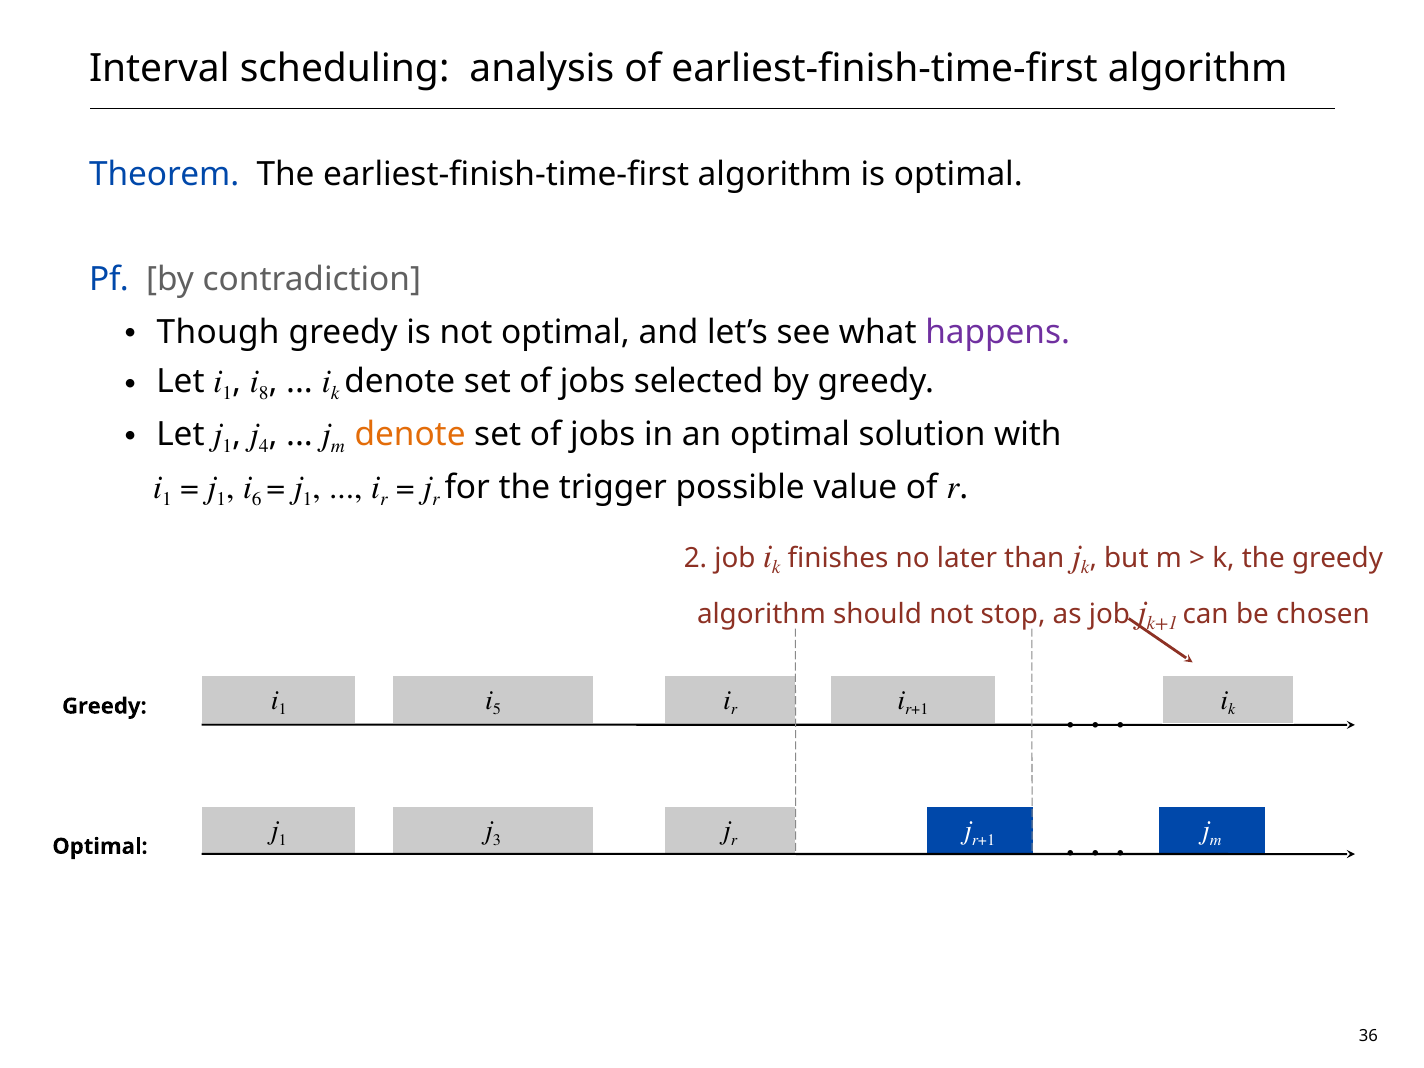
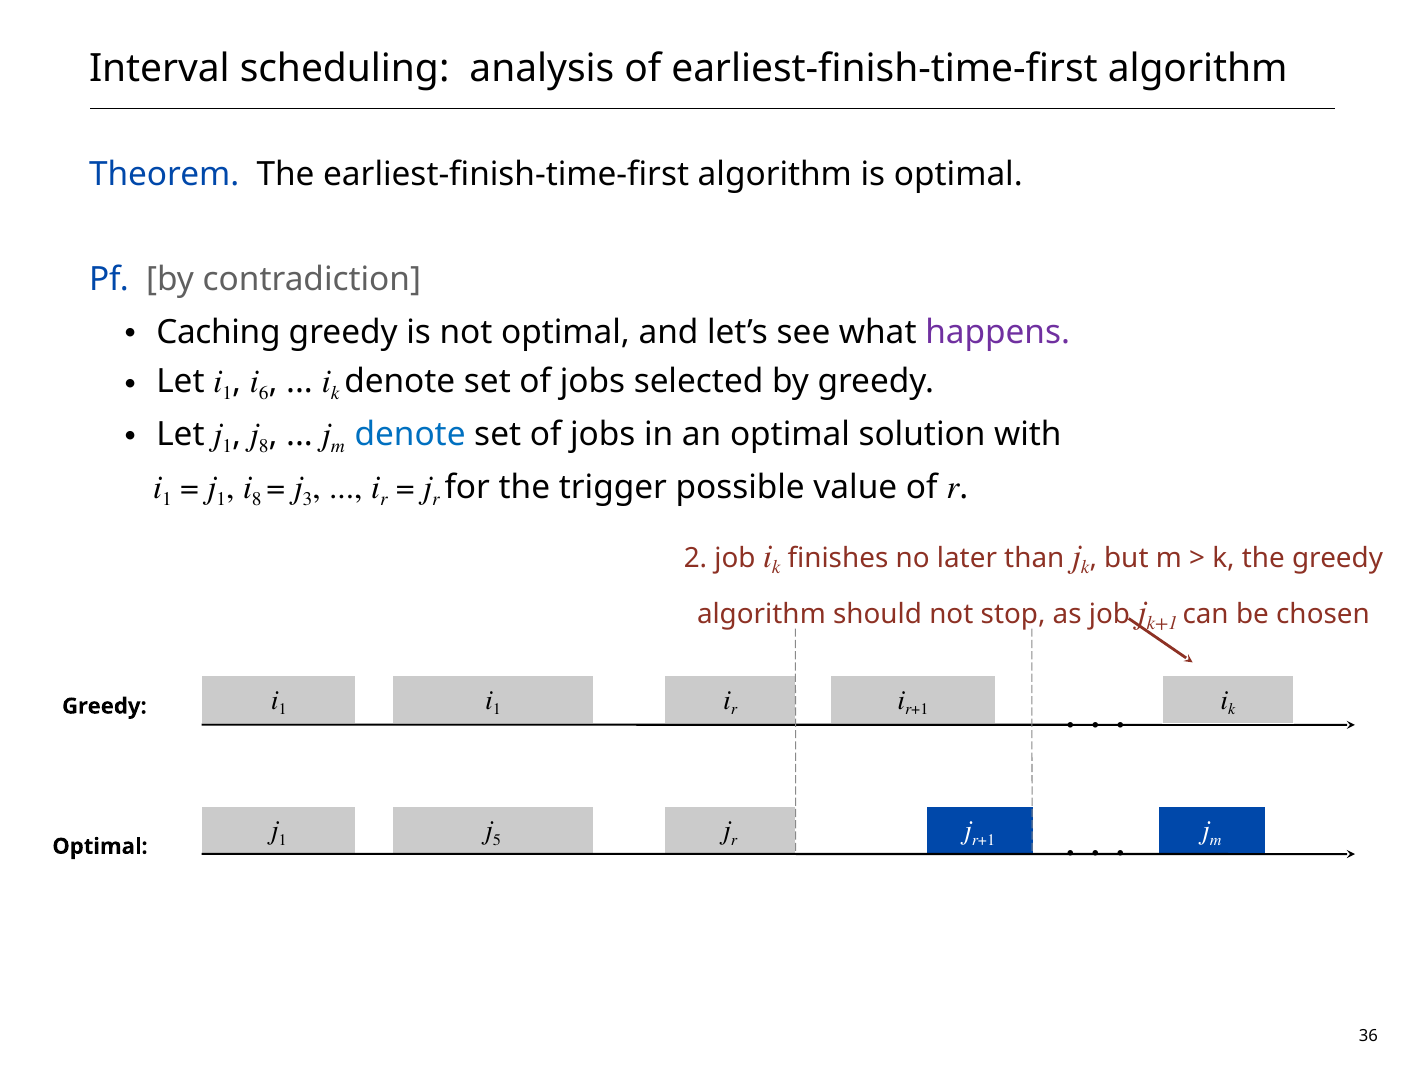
Though: Though -> Caching
8: 8 -> 6
4 at (264, 446): 4 -> 8
denote at (410, 435) colour: orange -> blue
6 at (257, 499): 6 -> 8
1 at (308, 499): 1 -> 3
5 at (497, 709): 5 -> 1
3: 3 -> 5
